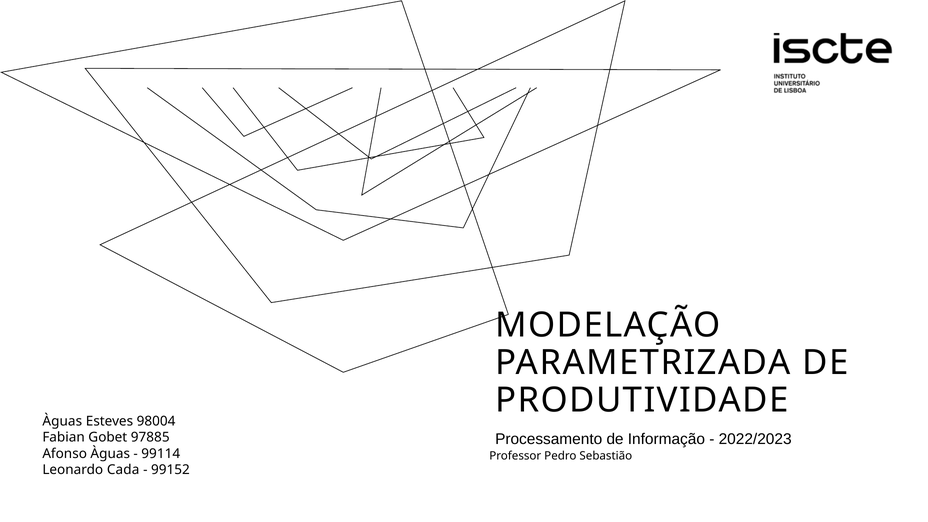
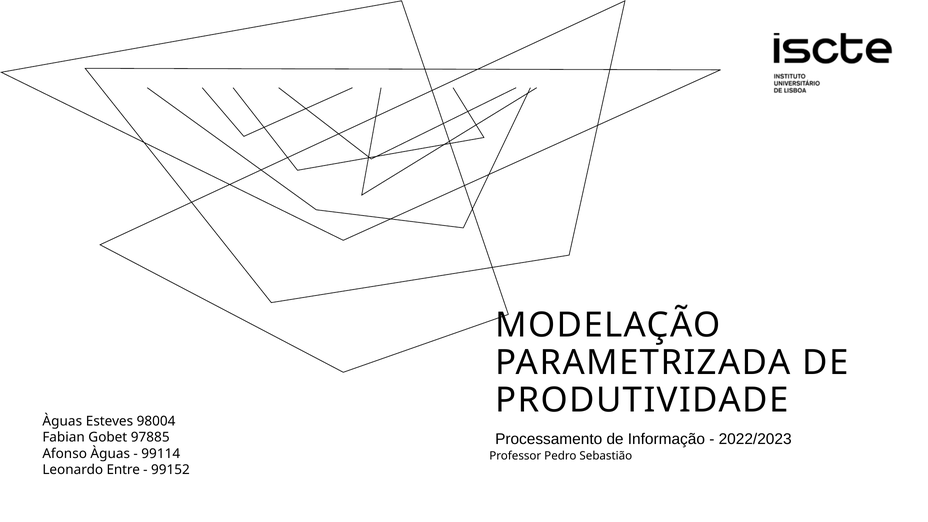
Cada: Cada -> Entre
